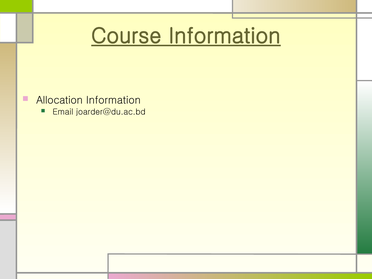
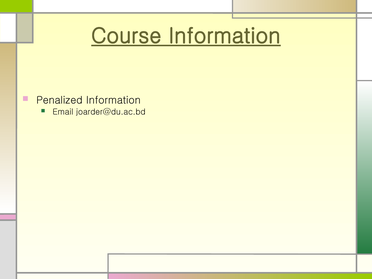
Allocation: Allocation -> Penalized
